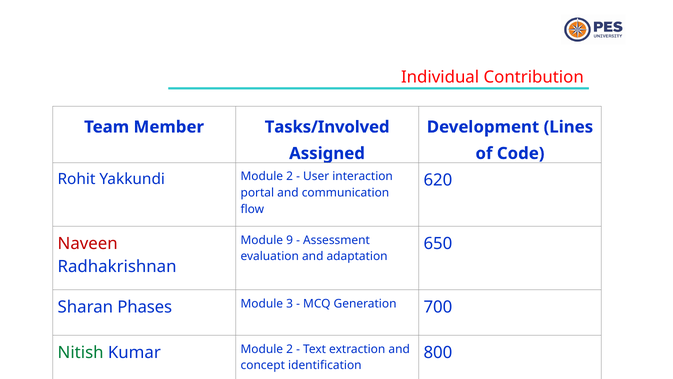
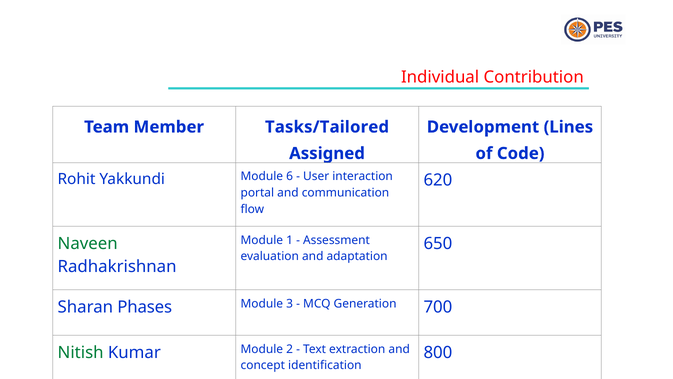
Tasks/Involved: Tasks/Involved -> Tasks/Tailored
Yakkundi Module 2: 2 -> 6
9: 9 -> 1
Naveen colour: red -> green
